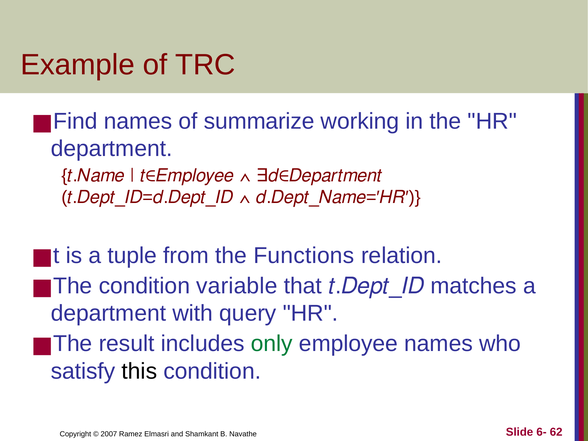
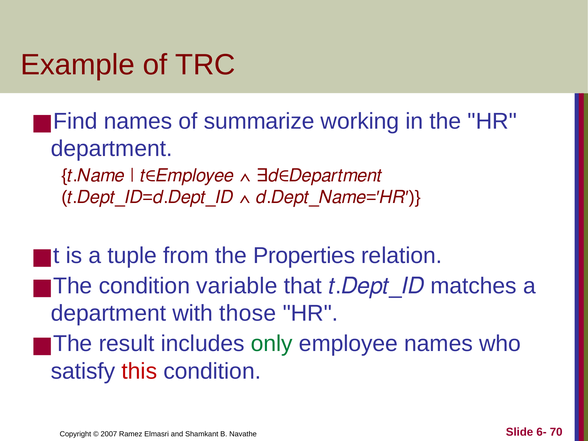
Functions: Functions -> Properties
query: query -> those
this colour: black -> red
62: 62 -> 70
